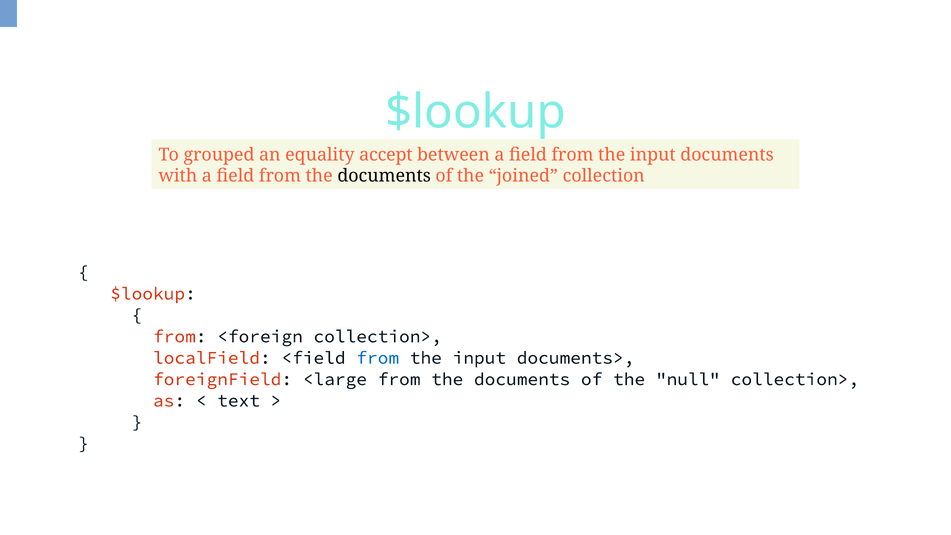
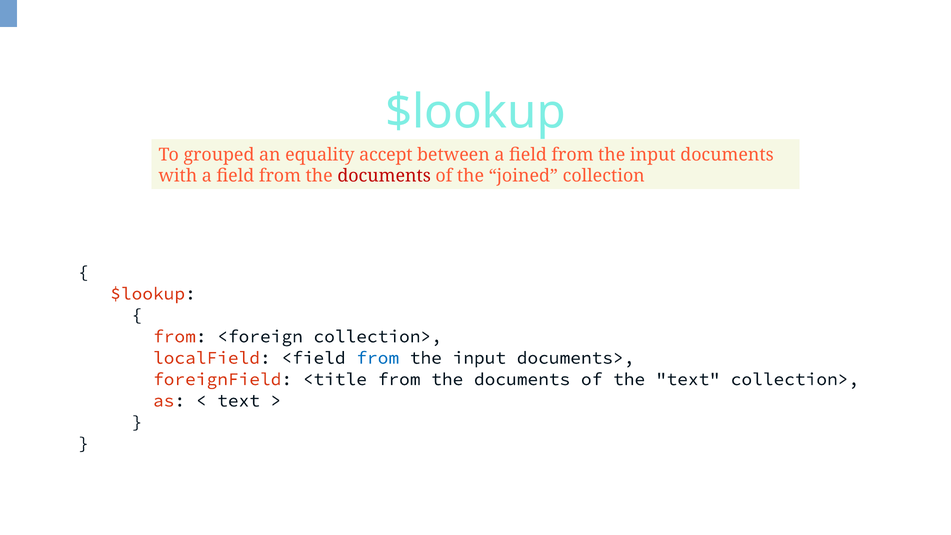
documents at (384, 176) colour: black -> red
<large: <large -> <title
the null: null -> text
